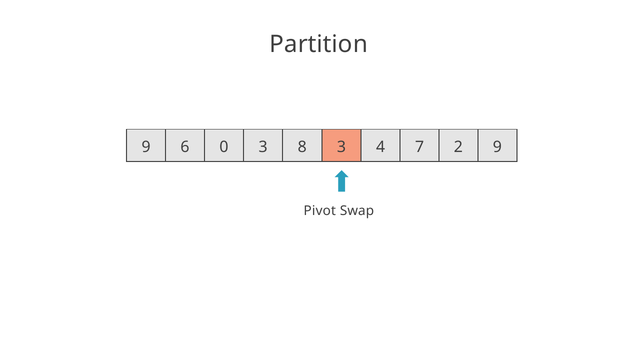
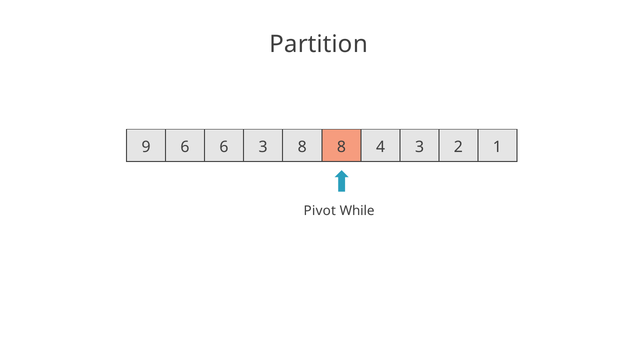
6 0: 0 -> 6
8 3: 3 -> 8
4 7: 7 -> 3
2 9: 9 -> 1
Swap: Swap -> While
